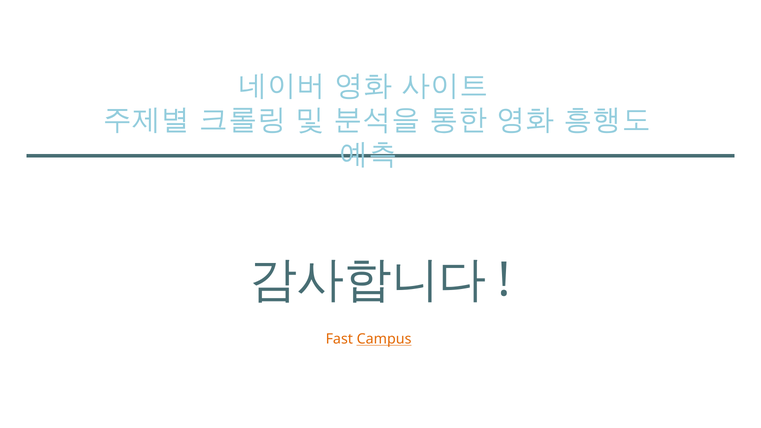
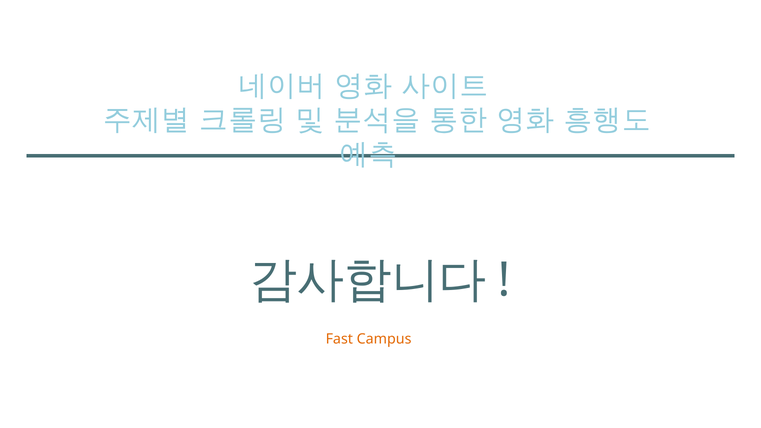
Campus underline: present -> none
